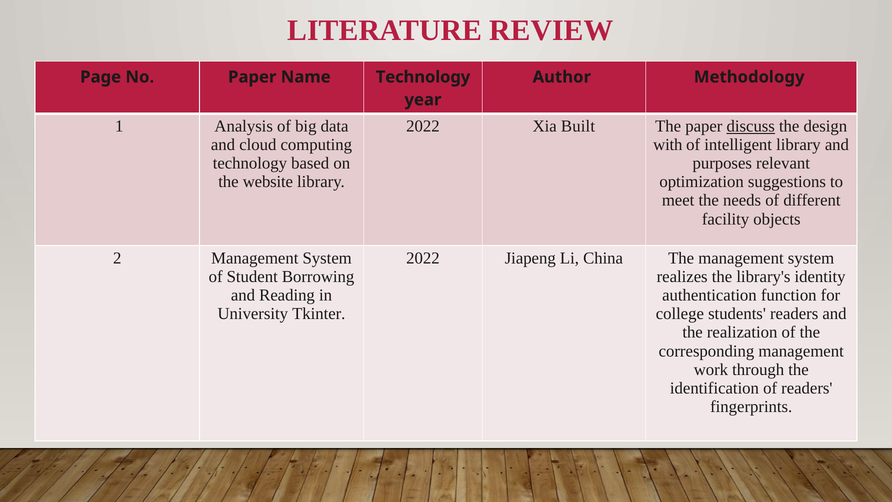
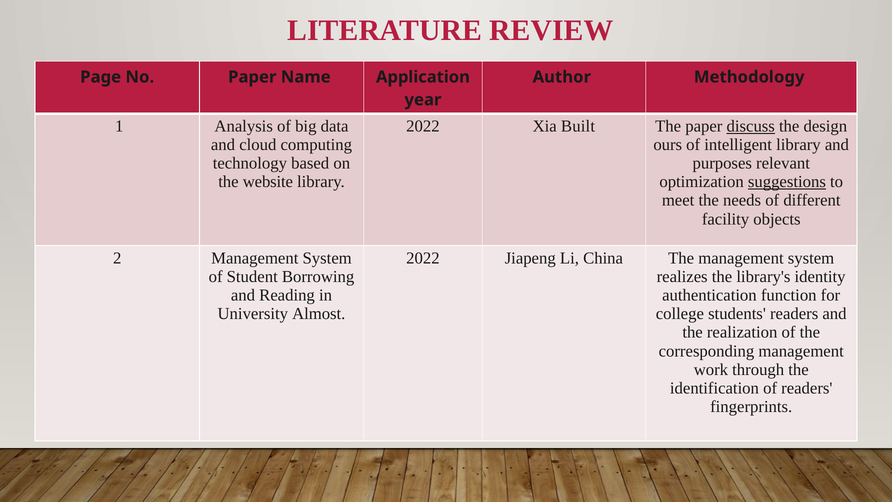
Name Technology: Technology -> Application
with: with -> ours
suggestions underline: none -> present
Tkinter: Tkinter -> Almost
